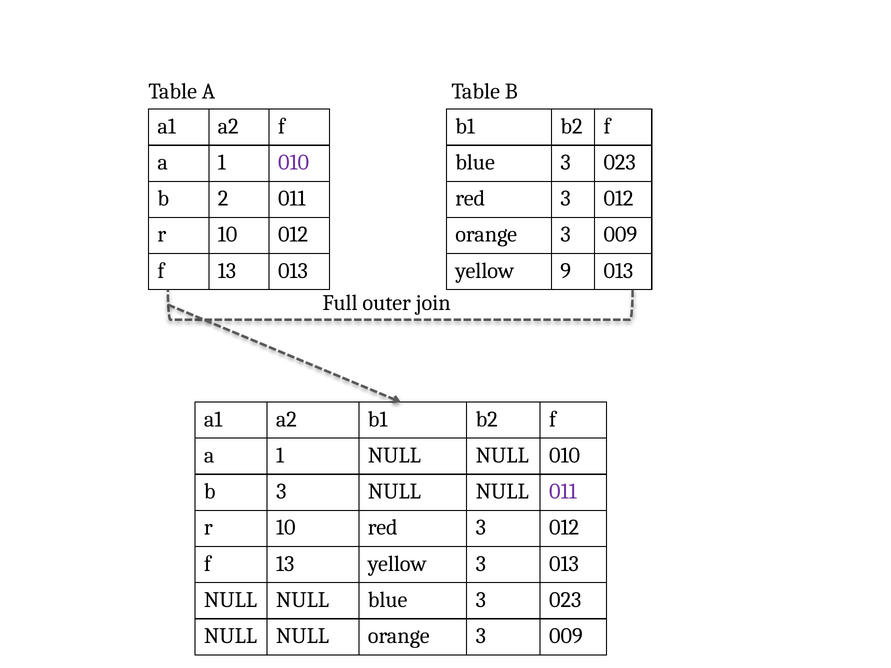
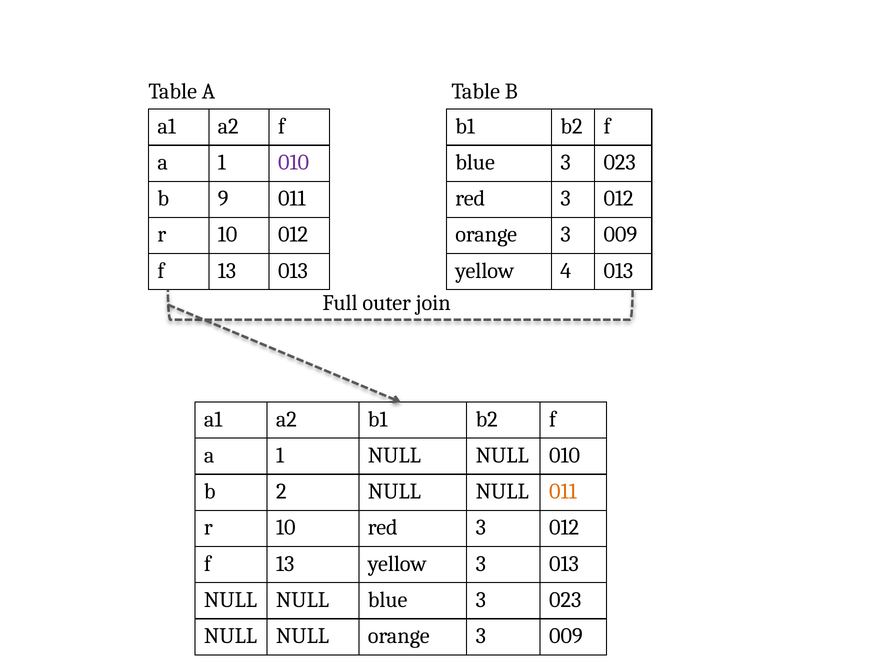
2: 2 -> 9
9: 9 -> 4
b 3: 3 -> 2
011 at (563, 492) colour: purple -> orange
